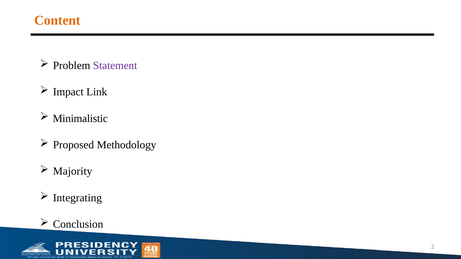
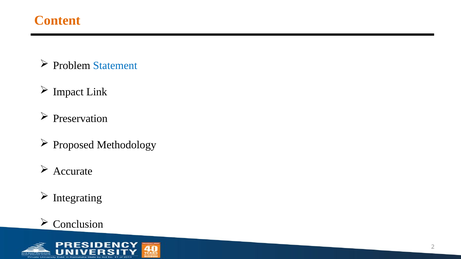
Statement colour: purple -> blue
Minimalistic: Minimalistic -> Preservation
Majority: Majority -> Accurate
